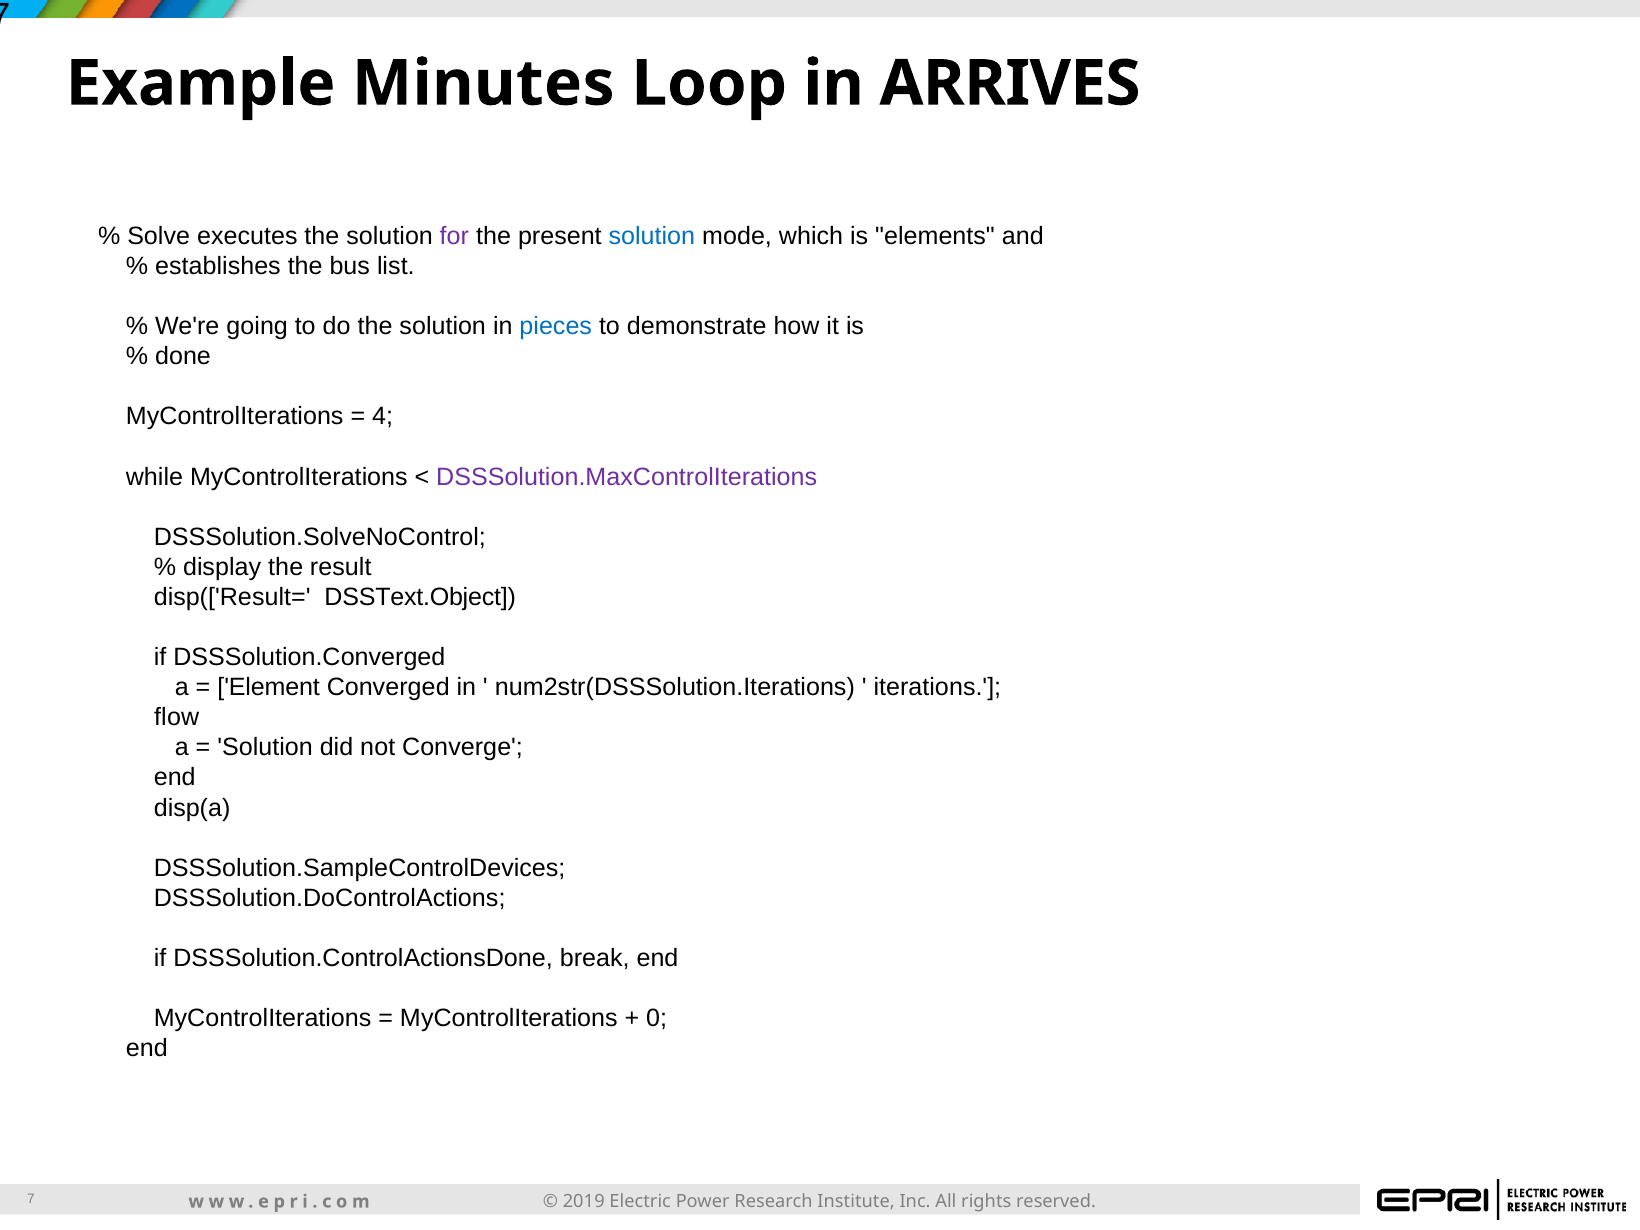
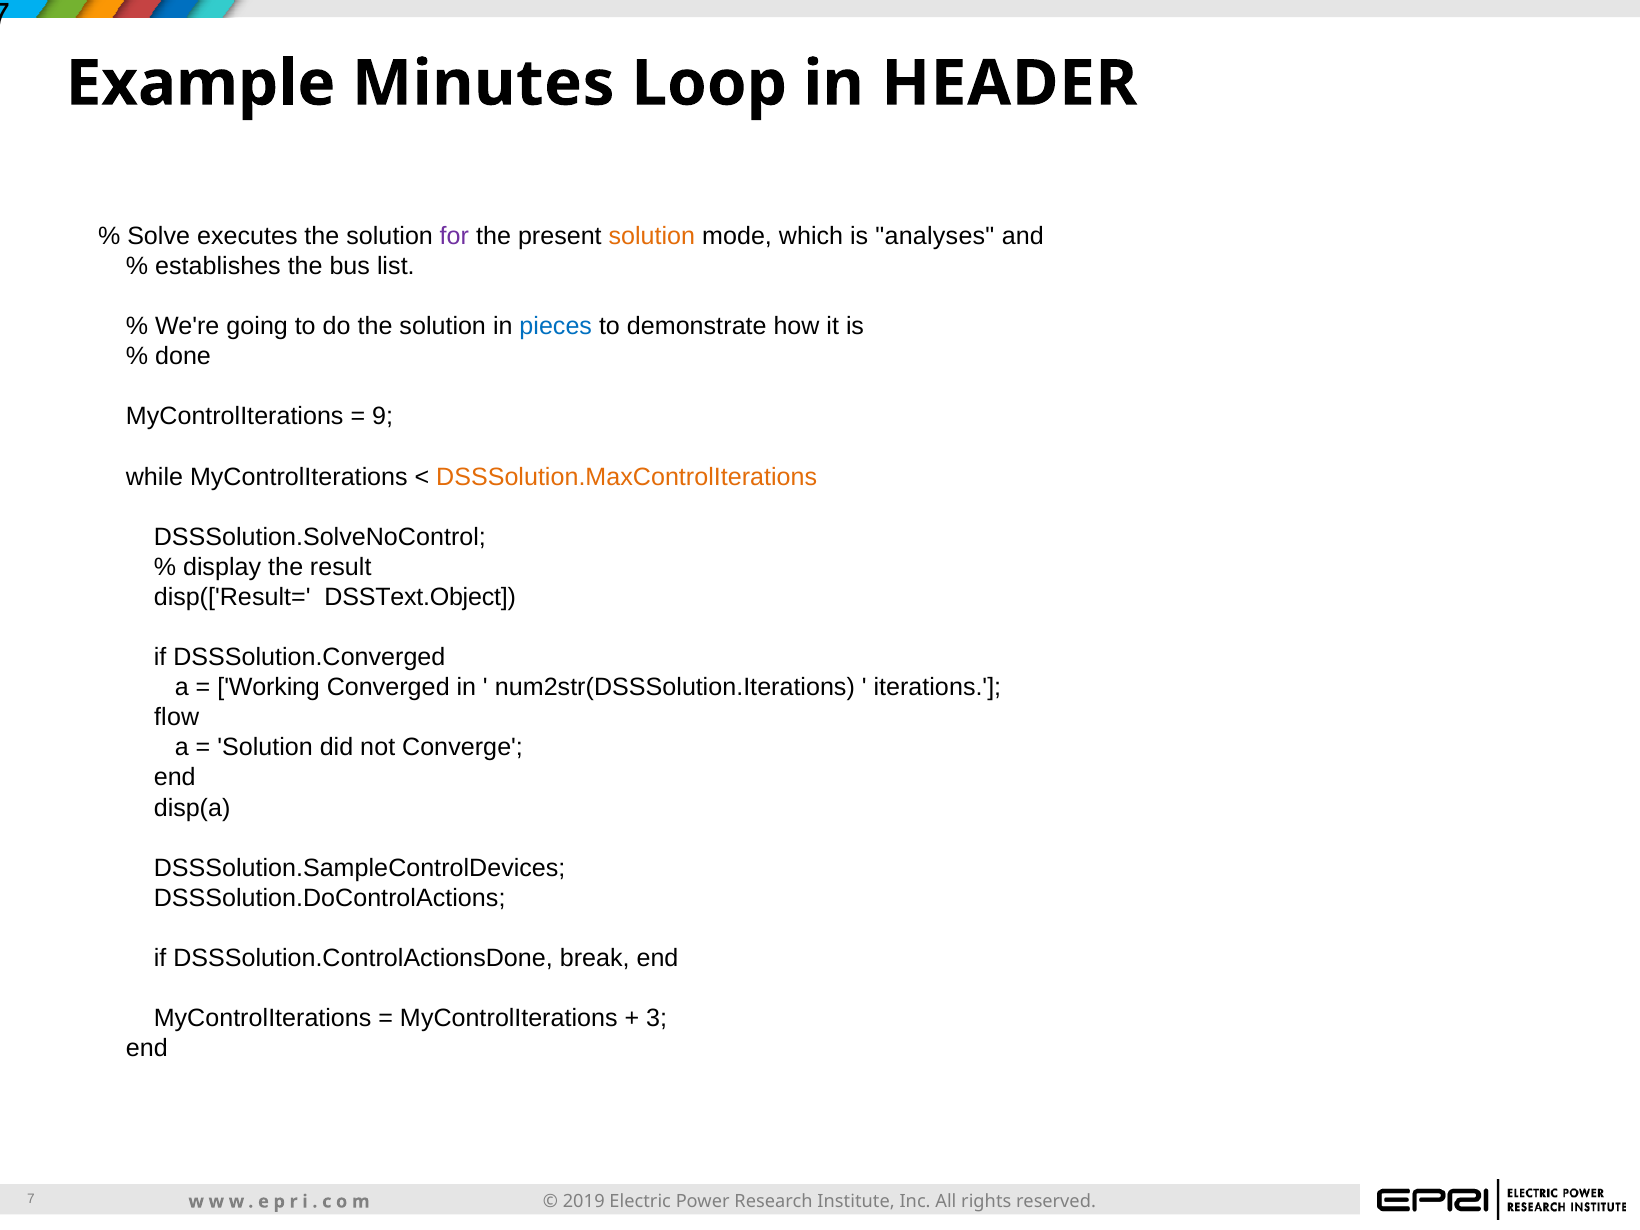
ARRIVES: ARRIVES -> HEADER
solution at (652, 236) colour: blue -> orange
elements: elements -> analyses
4: 4 -> 9
DSSSolution.MaxControlIterations colour: purple -> orange
Element: Element -> Working
0: 0 -> 3
